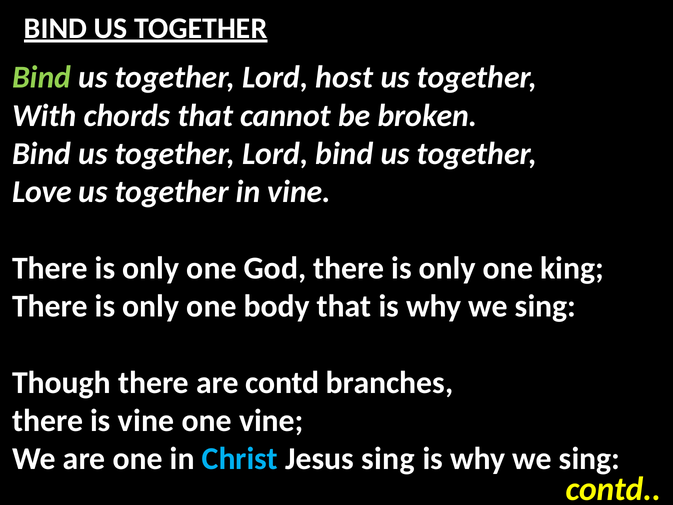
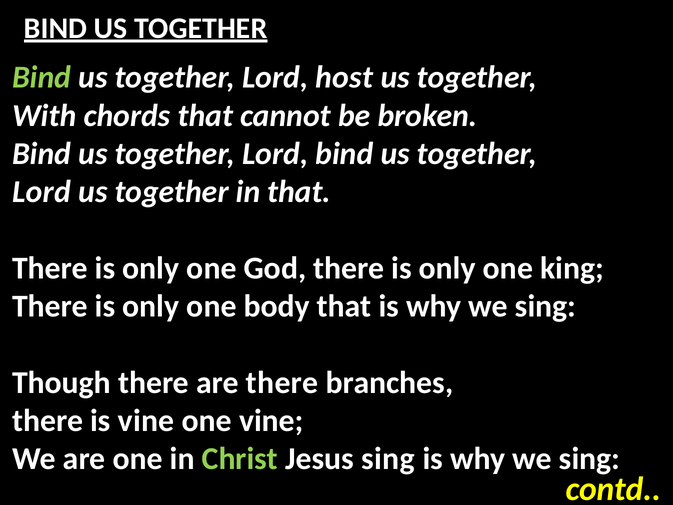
Love at (42, 192): Love -> Lord
in vine: vine -> that
are contd: contd -> there
Christ colour: light blue -> light green
